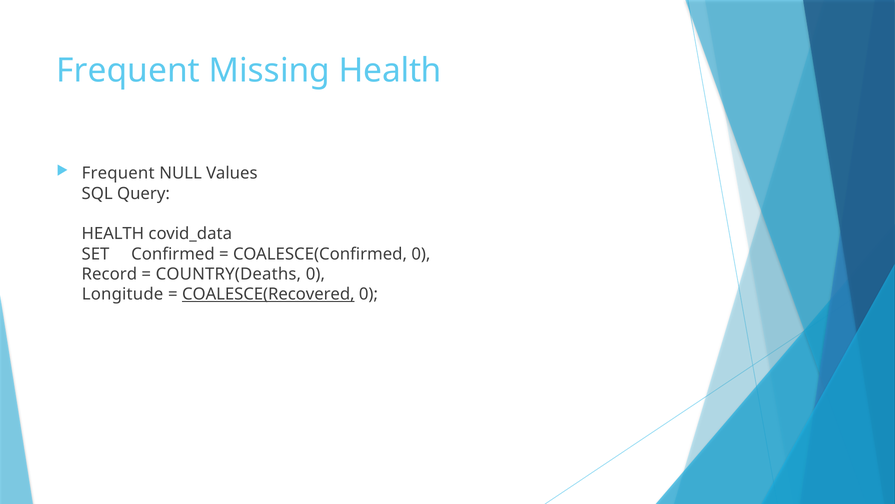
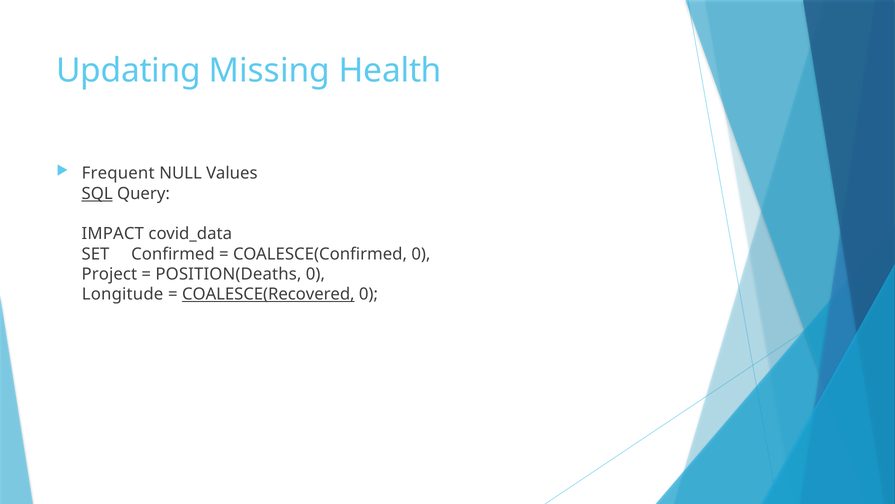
Frequent at (128, 71): Frequent -> Updating
SQL underline: none -> present
HEALTH at (113, 234): HEALTH -> IMPACT
Record: Record -> Project
COUNTRY(Deaths: COUNTRY(Deaths -> POSITION(Deaths
